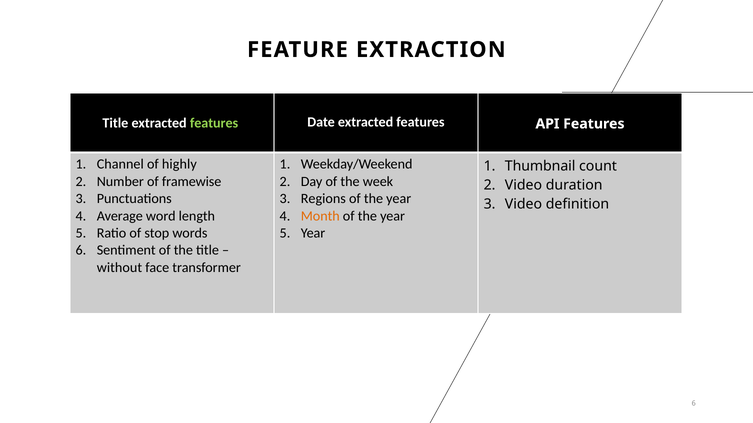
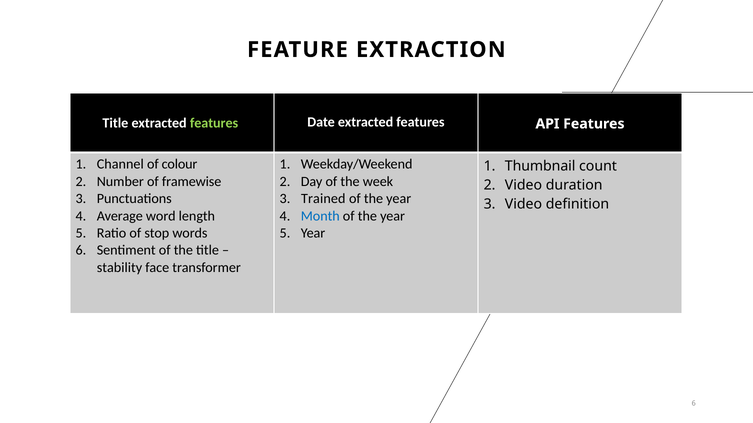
highly: highly -> colour
Regions: Regions -> Trained
Month colour: orange -> blue
without: without -> stability
